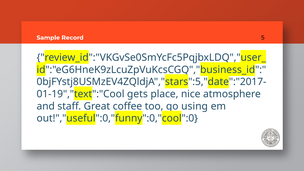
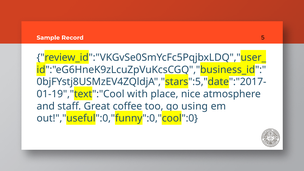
gets: gets -> with
